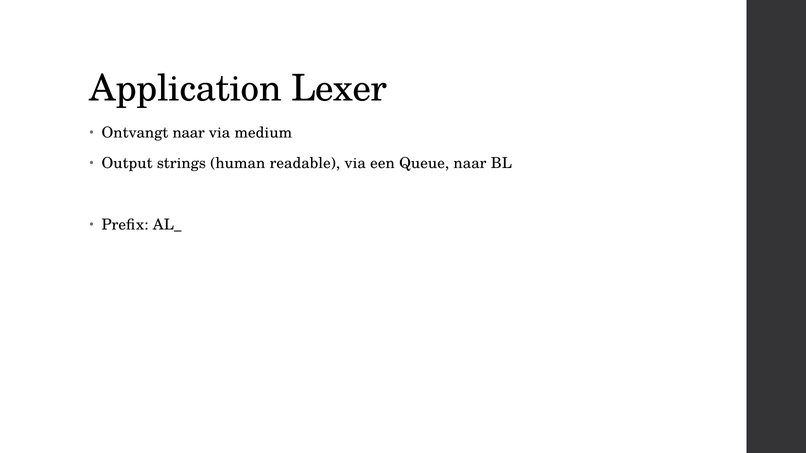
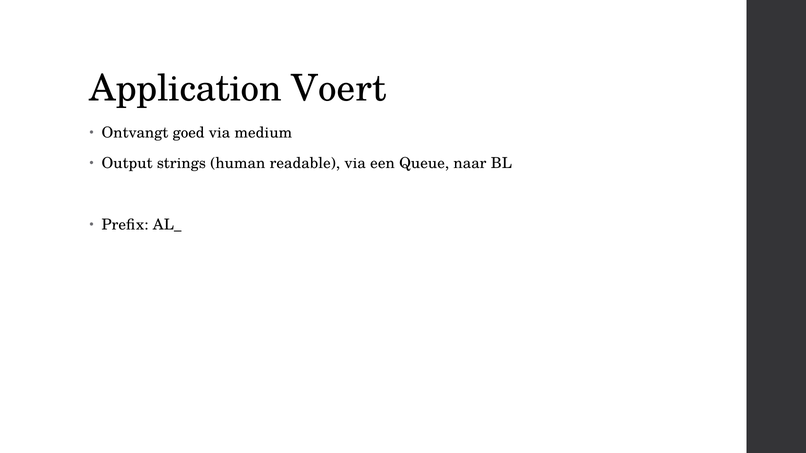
Lexer: Lexer -> Voert
Ontvangt naar: naar -> goed
